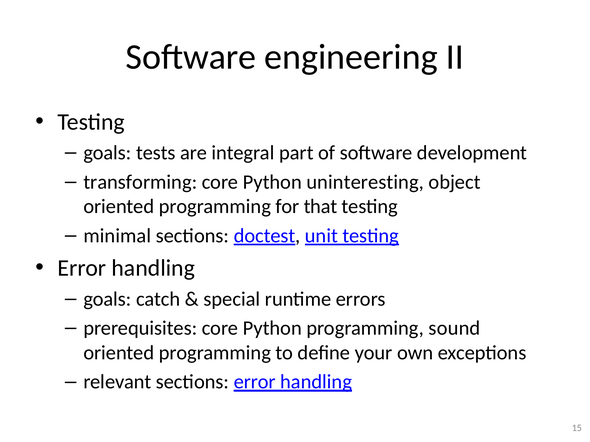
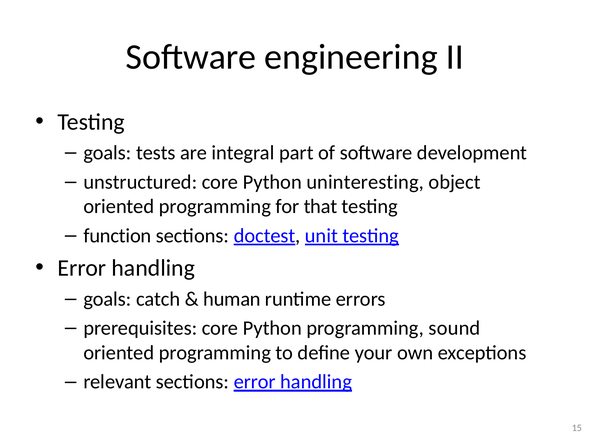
transforming: transforming -> unstructured
minimal: minimal -> function
special: special -> human
